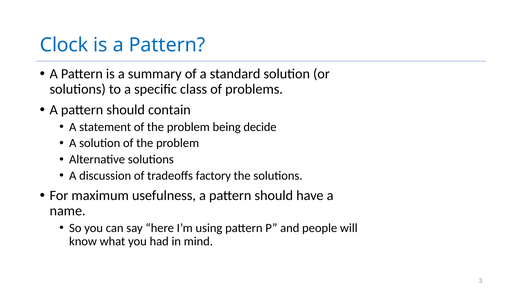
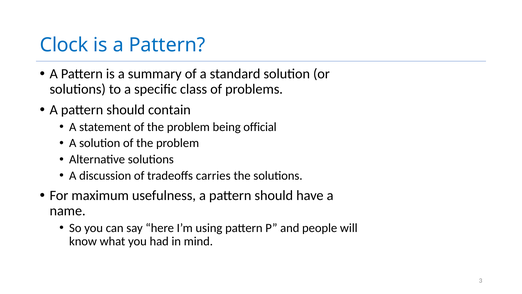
decide: decide -> official
factory: factory -> carries
